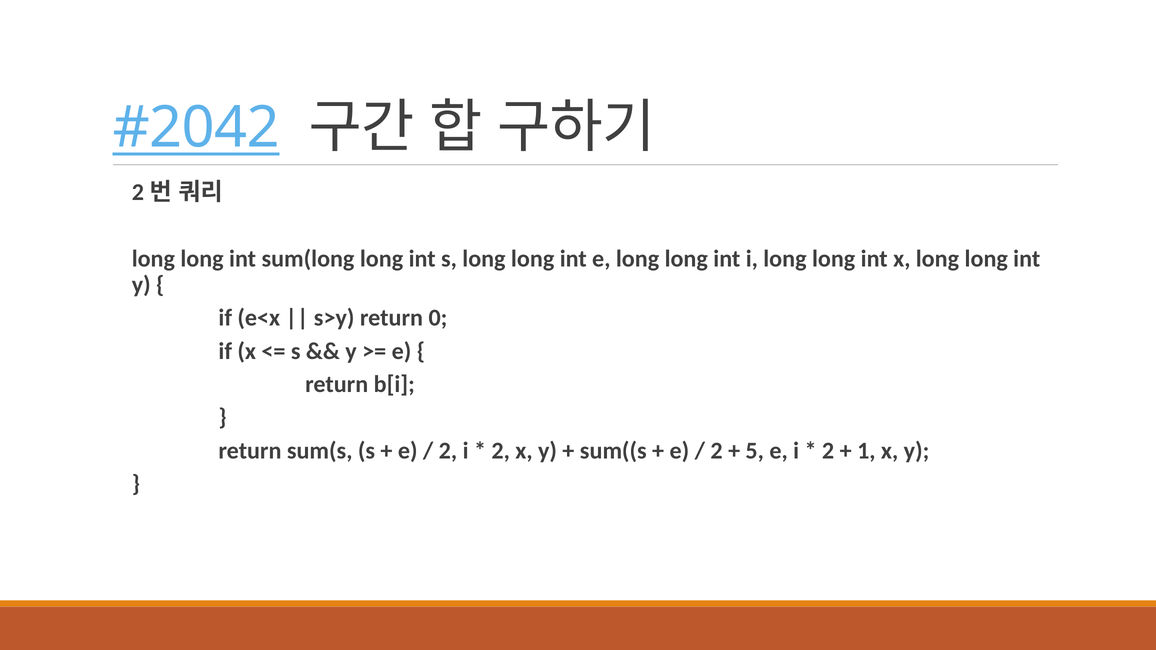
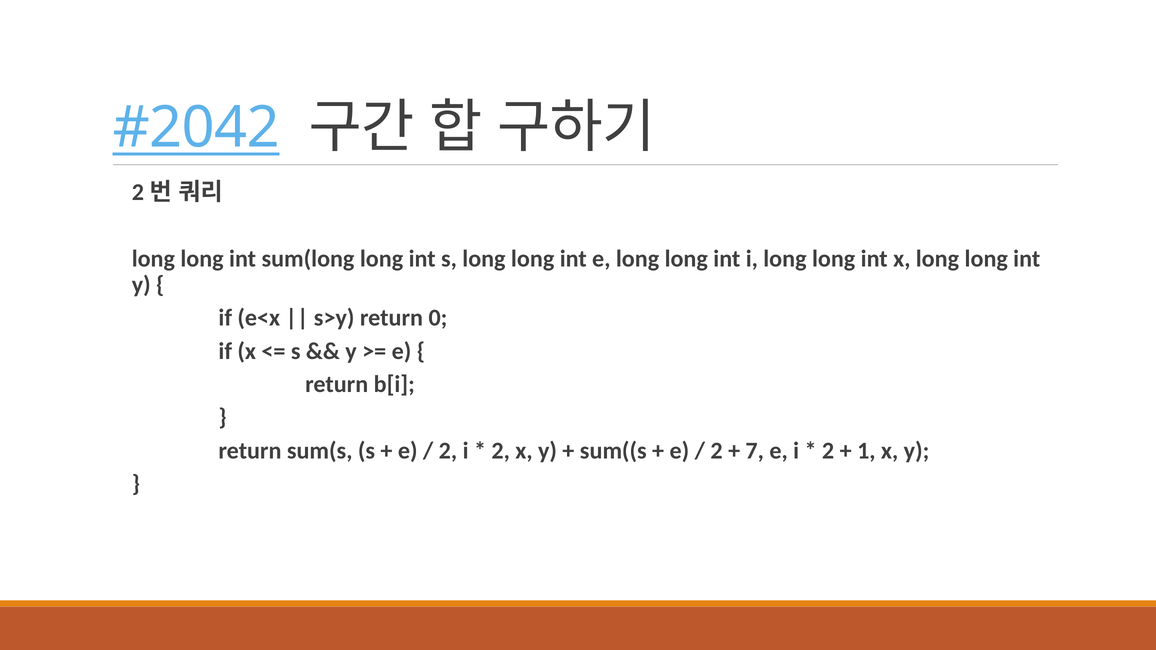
5: 5 -> 7
